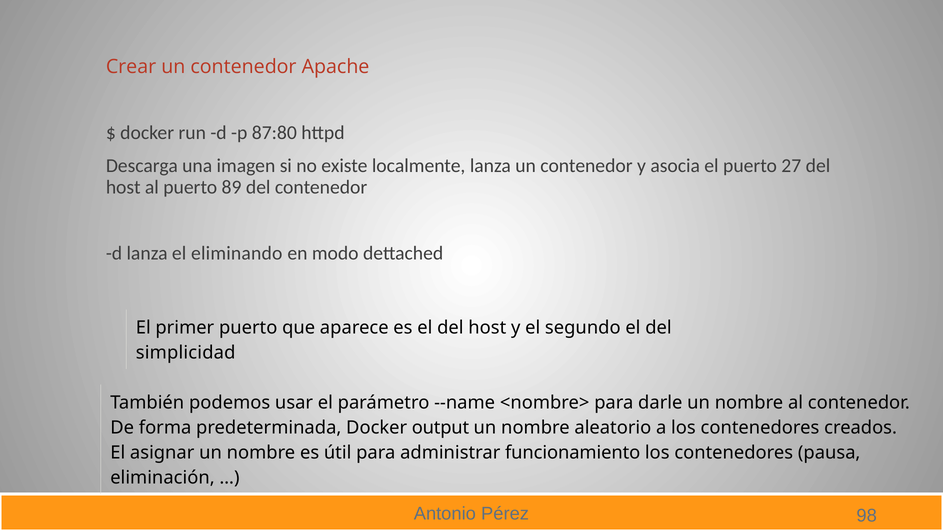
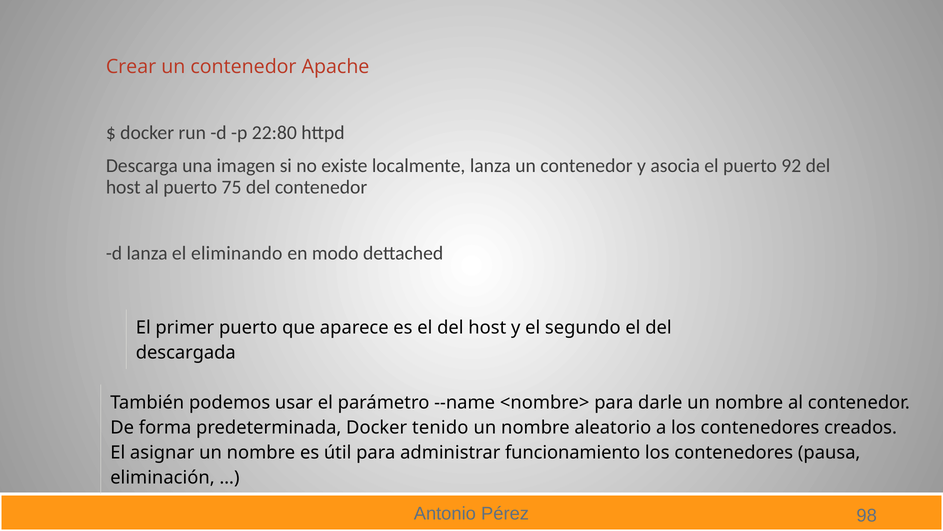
87:80: 87:80 -> 22:80
27: 27 -> 92
89: 89 -> 75
simplicidad: simplicidad -> descargada
output: output -> tenido
